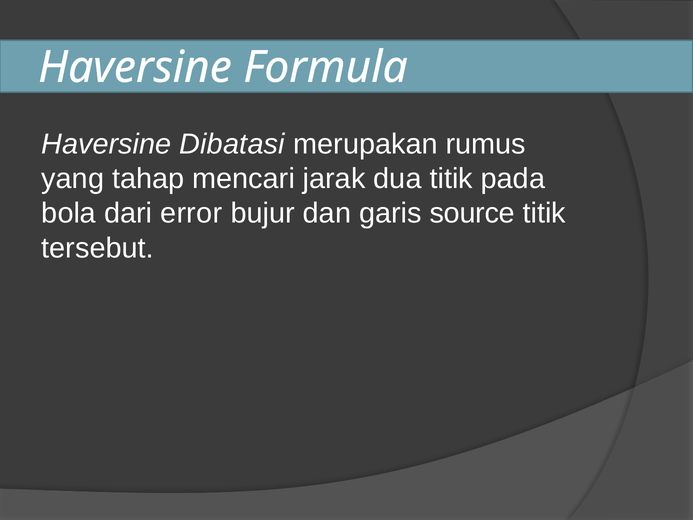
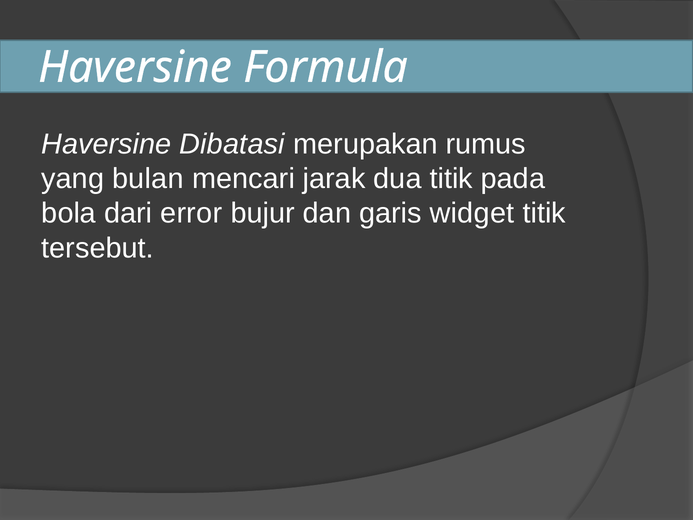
tahap: tahap -> bulan
source: source -> widget
